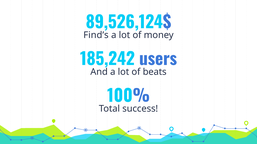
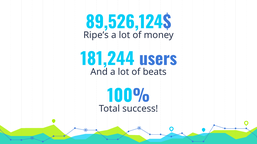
Find’s: Find’s -> Ripe’s
185,242: 185,242 -> 181,244
